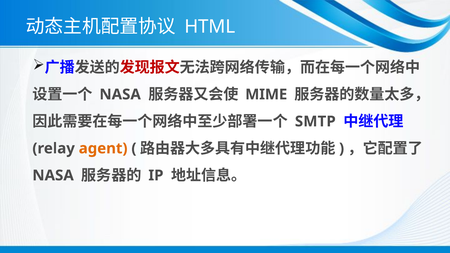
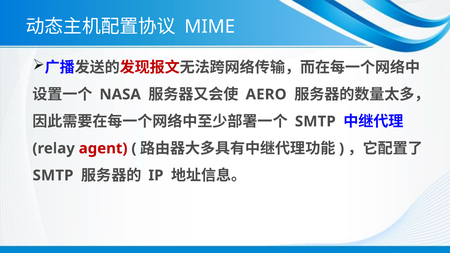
HTML: HTML -> MIME
MIME: MIME -> AERO
agent colour: orange -> red
NASA at (53, 175): NASA -> SMTP
